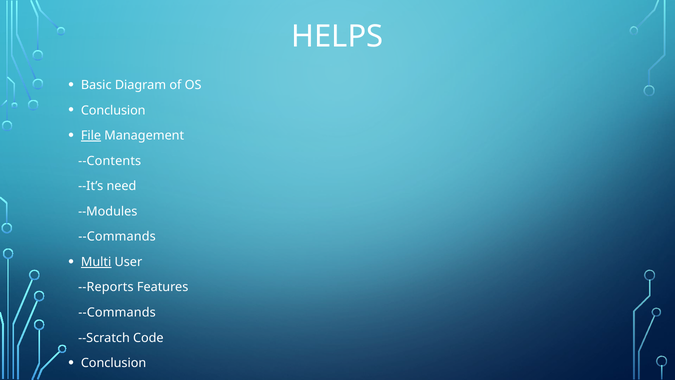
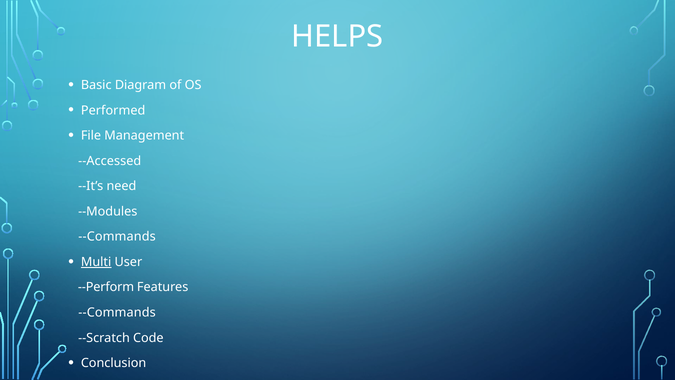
Conclusion at (113, 110): Conclusion -> Performed
File underline: present -> none
--Contents: --Contents -> --Accessed
--Reports: --Reports -> --Perform
